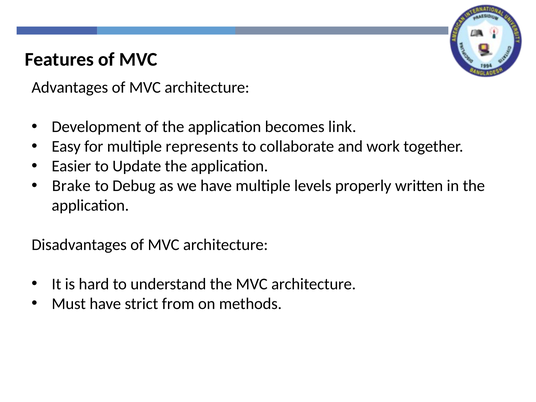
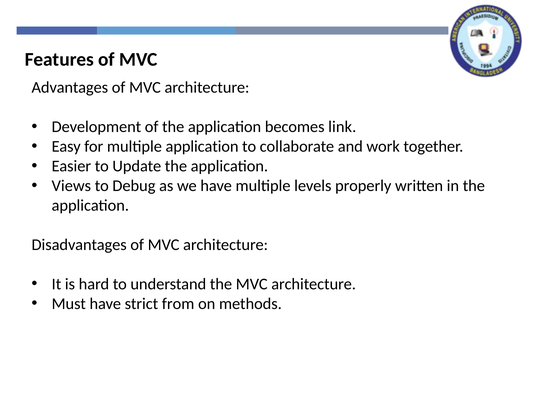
multiple represents: represents -> application
Brake: Brake -> Views
